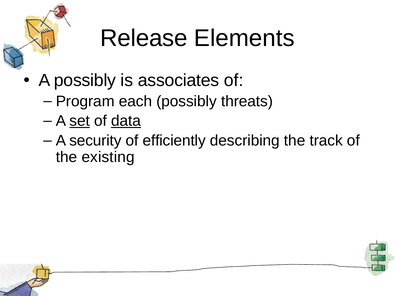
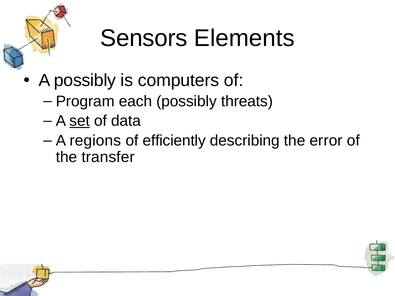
Release: Release -> Sensors
associates: associates -> computers
data underline: present -> none
security: security -> regions
track: track -> error
existing: existing -> transfer
